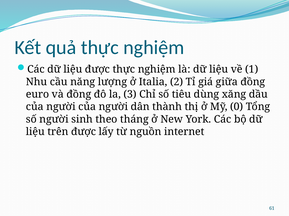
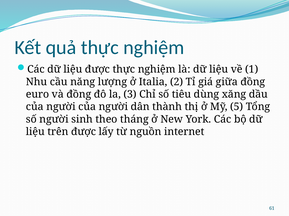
0: 0 -> 5
